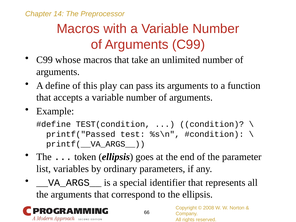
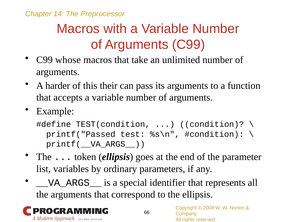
define: define -> harder
play: play -> their
